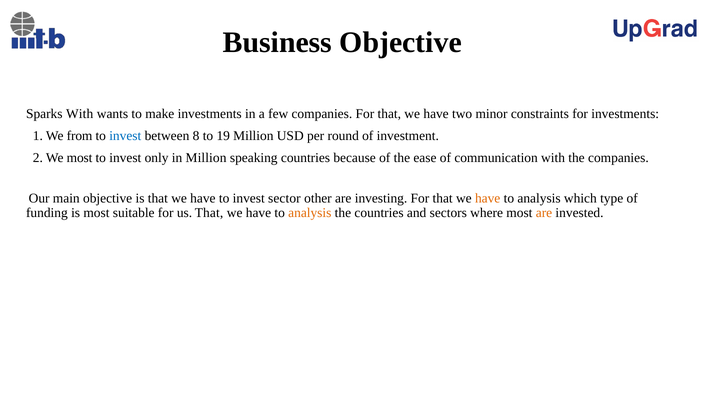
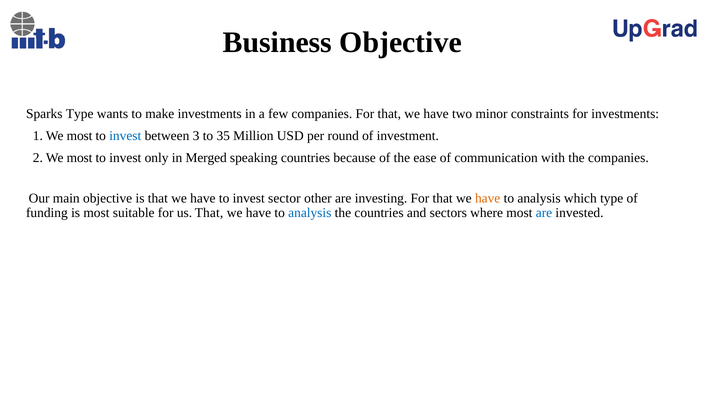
Sparks With: With -> Type
1 We from: from -> most
8: 8 -> 3
19: 19 -> 35
in Million: Million -> Merged
analysis at (310, 213) colour: orange -> blue
are at (544, 213) colour: orange -> blue
